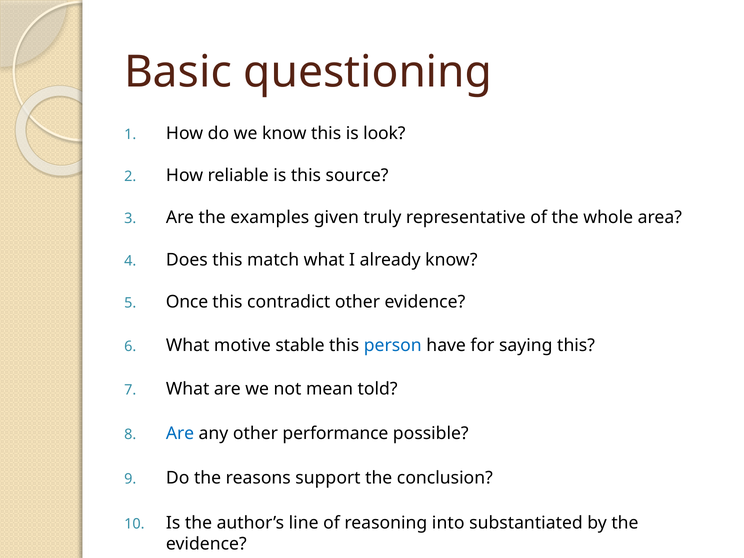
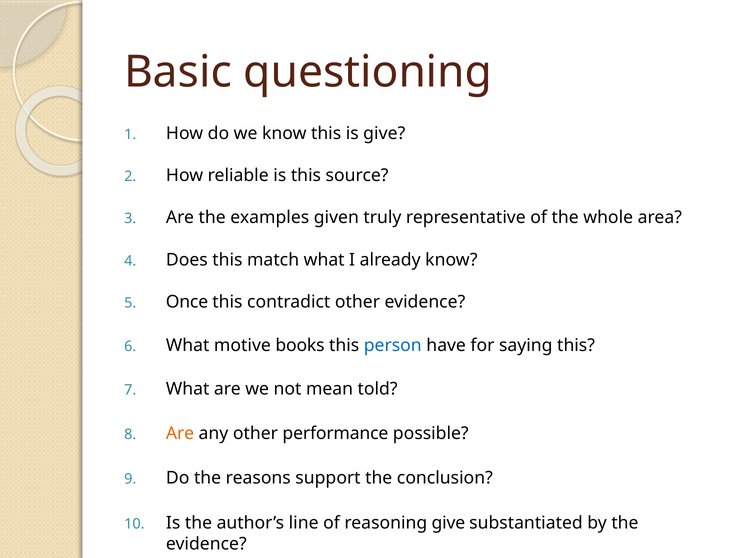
is look: look -> give
stable: stable -> books
Are at (180, 433) colour: blue -> orange
reasoning into: into -> give
